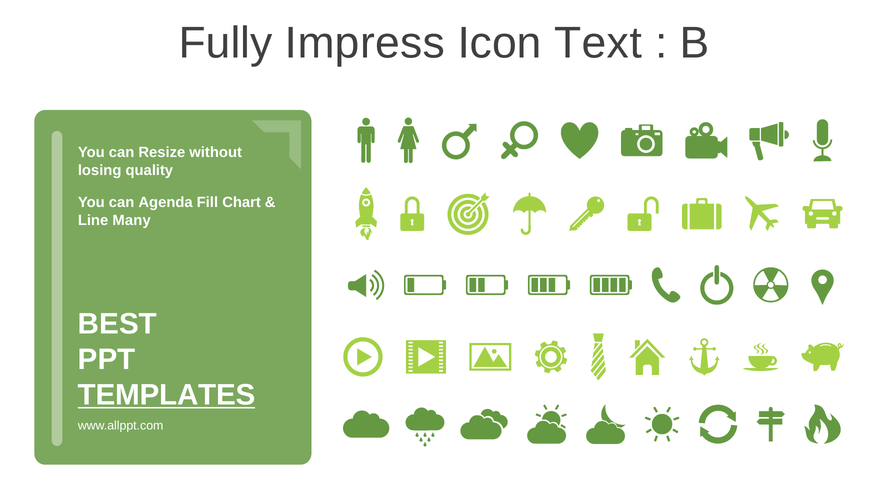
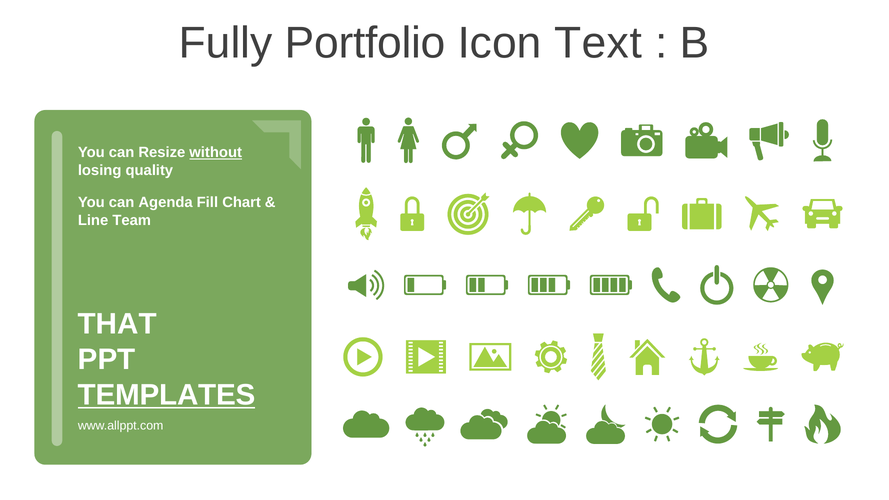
Impress: Impress -> Portfolio
without underline: none -> present
Many: Many -> Team
BEST: BEST -> THAT
